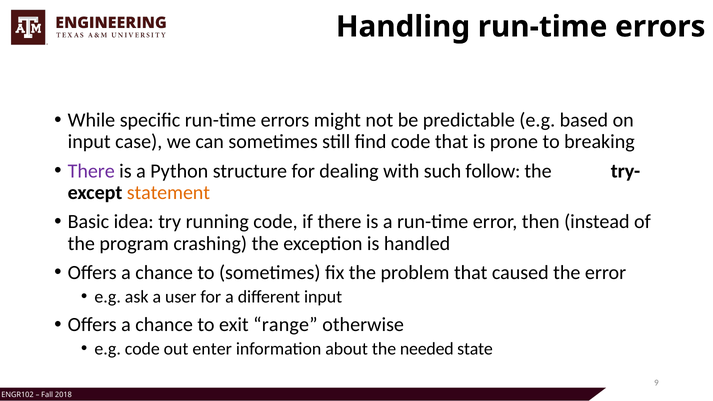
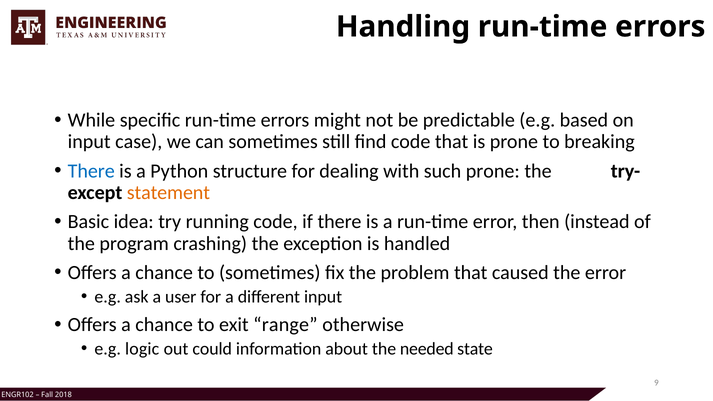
There at (91, 171) colour: purple -> blue
such follow: follow -> prone
e.g code: code -> logic
enter: enter -> could
